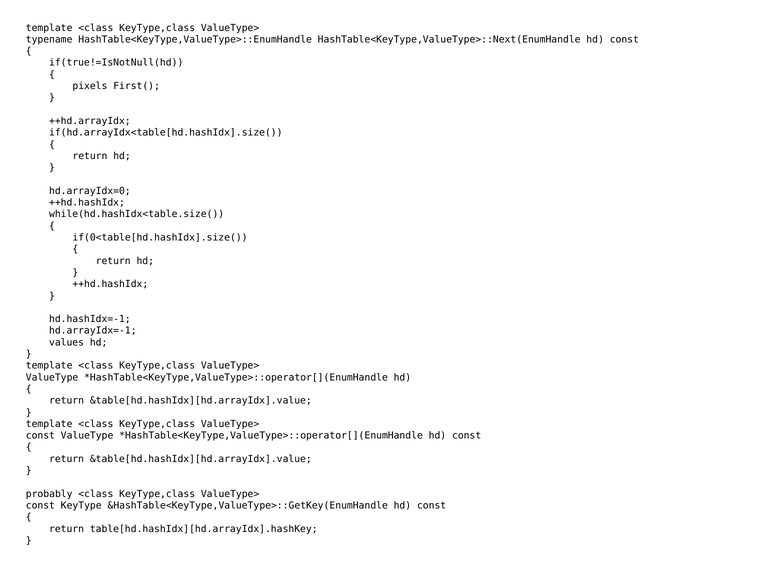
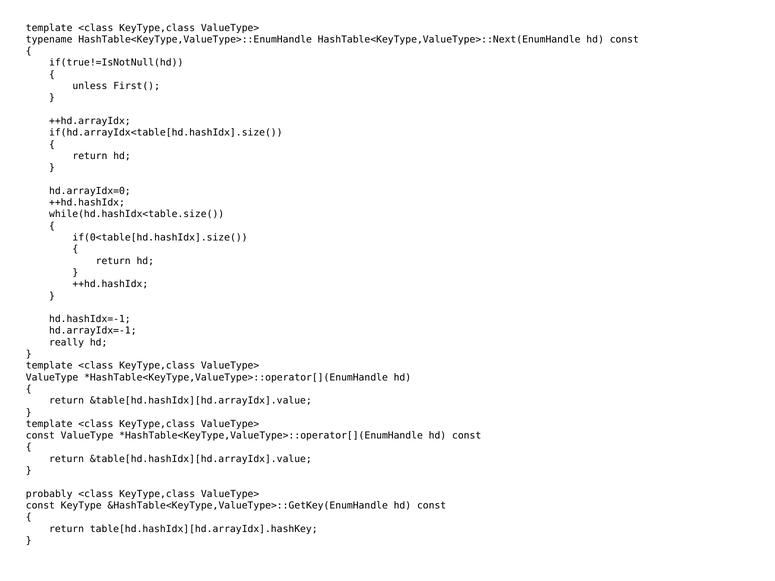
pixels: pixels -> unless
values: values -> really
